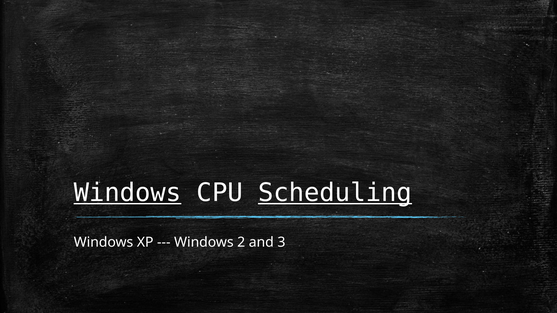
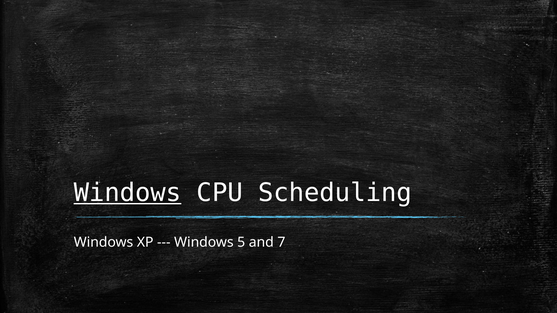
Scheduling underline: present -> none
2: 2 -> 5
3: 3 -> 7
